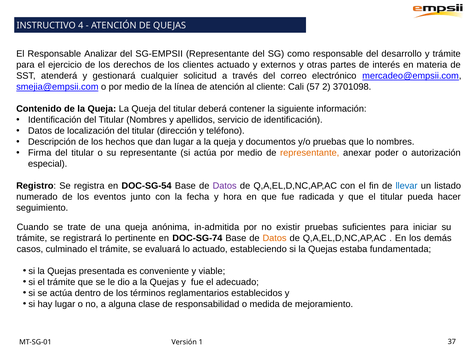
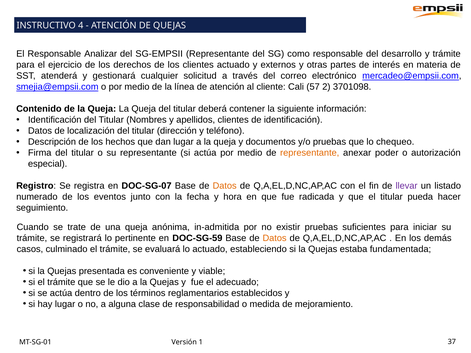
apellidos servicio: servicio -> clientes
lo nombres: nombres -> chequeo
DOC-SG-54: DOC-SG-54 -> DOC-SG-07
Datos at (225, 186) colour: purple -> orange
llevar colour: blue -> purple
DOC-SG-74: DOC-SG-74 -> DOC-SG-59
